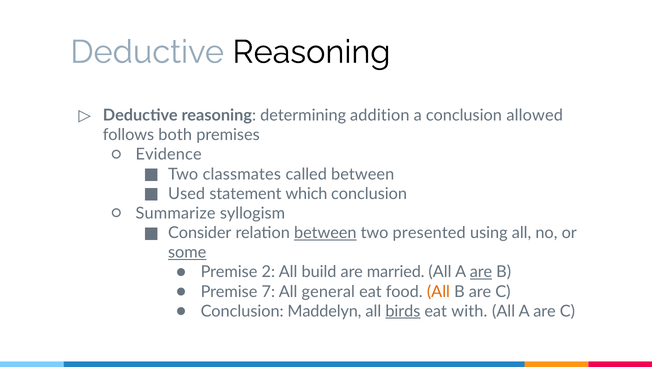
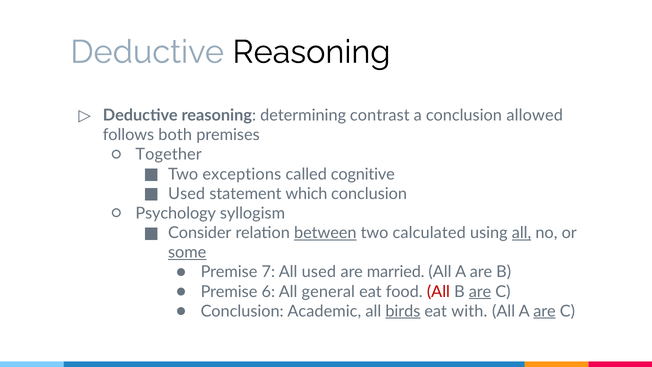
addition: addition -> contrast
Evidence: Evidence -> Together
classmates: classmates -> exceptions
called between: between -> cognitive
Summarize: Summarize -> Psychology
presented: presented -> calculated
all at (522, 233) underline: none -> present
2: 2 -> 7
All build: build -> used
are at (481, 272) underline: present -> none
7: 7 -> 6
All at (438, 291) colour: orange -> red
are at (480, 291) underline: none -> present
Maddelyn: Maddelyn -> Academic
are at (545, 311) underline: none -> present
